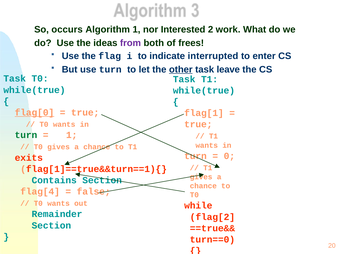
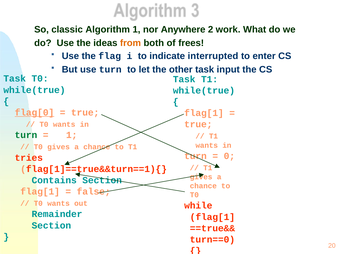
occurs: occurs -> classic
Interested: Interested -> Anywhere
from colour: purple -> orange
other underline: present -> none
leave: leave -> input
exits: exits -> tries
flag[4 at (40, 192): flag[4 -> flag[1
flag[2 at (212, 217): flag[2 -> flag[1
